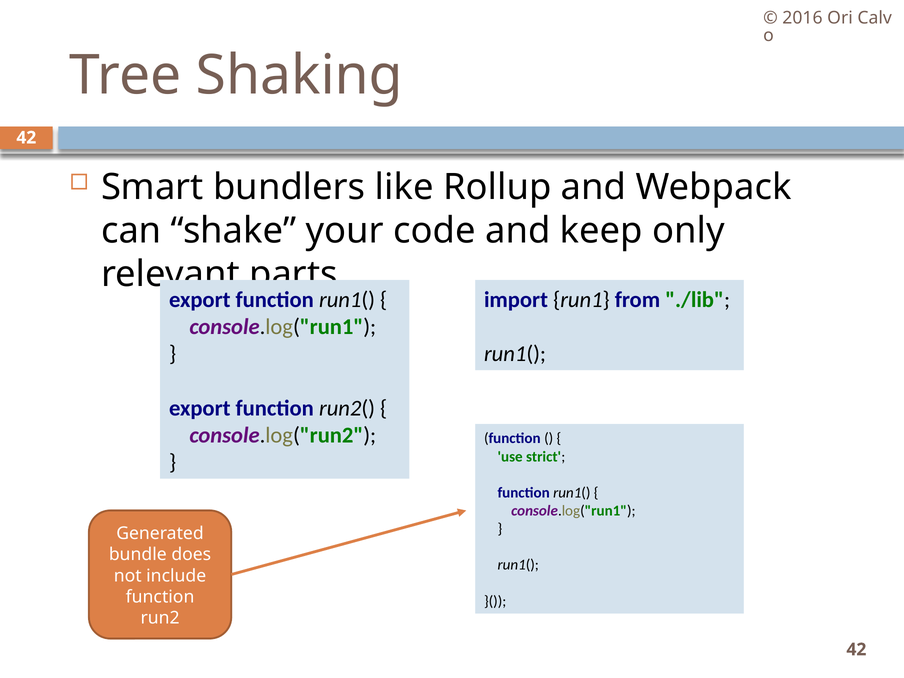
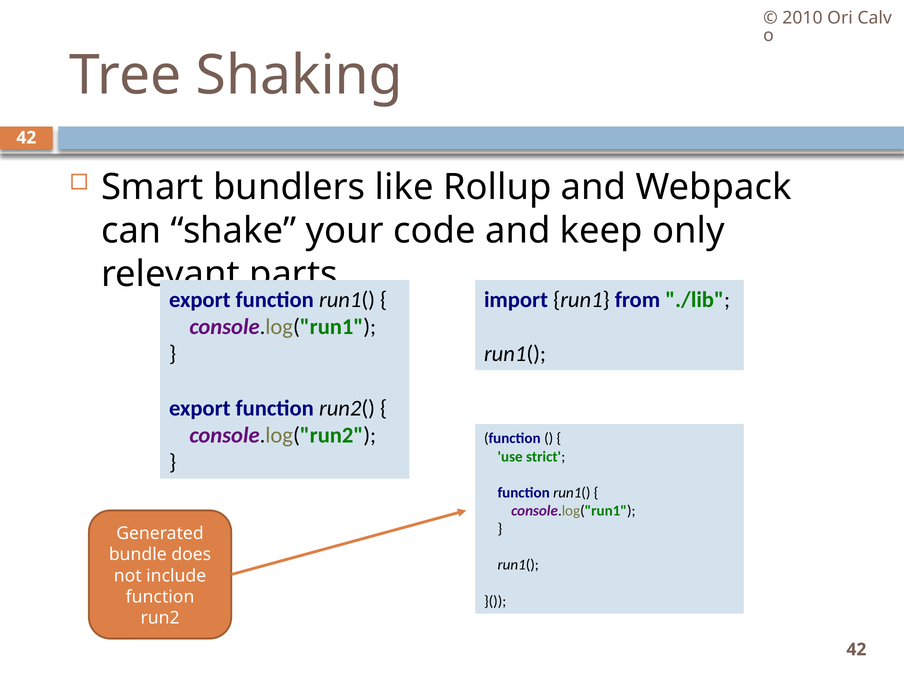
2016: 2016 -> 2010
